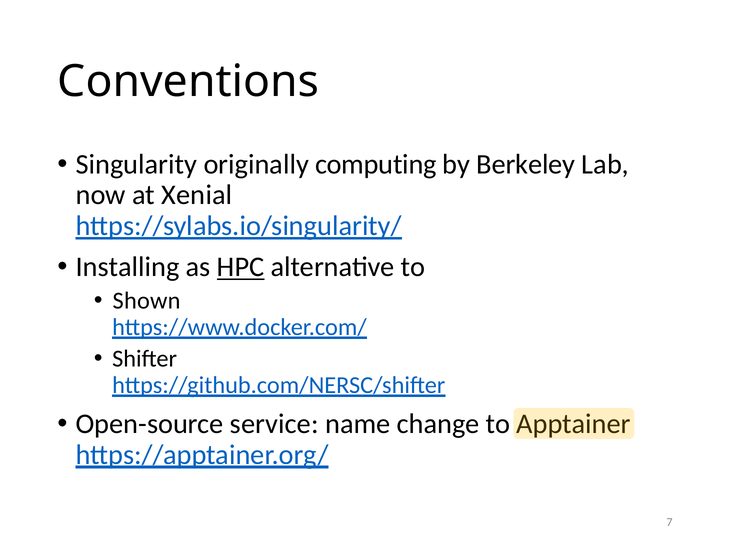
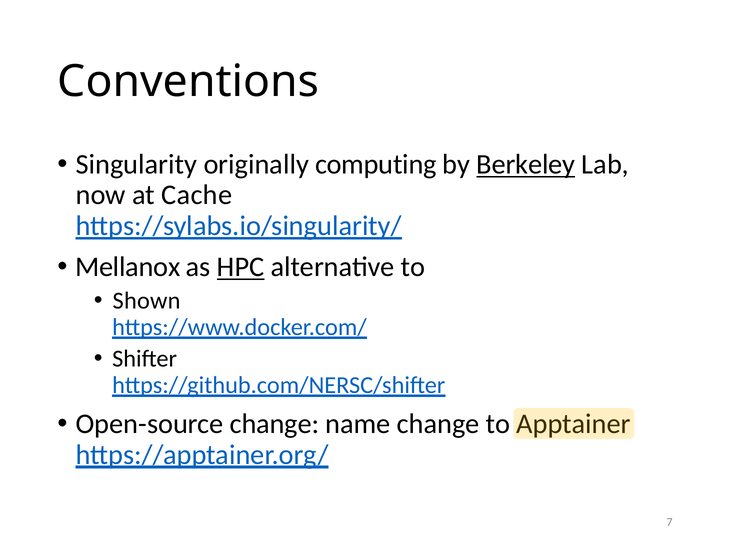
Berkeley underline: none -> present
Xenial: Xenial -> Cache
Installing: Installing -> Mellanox
Open-source service: service -> change
